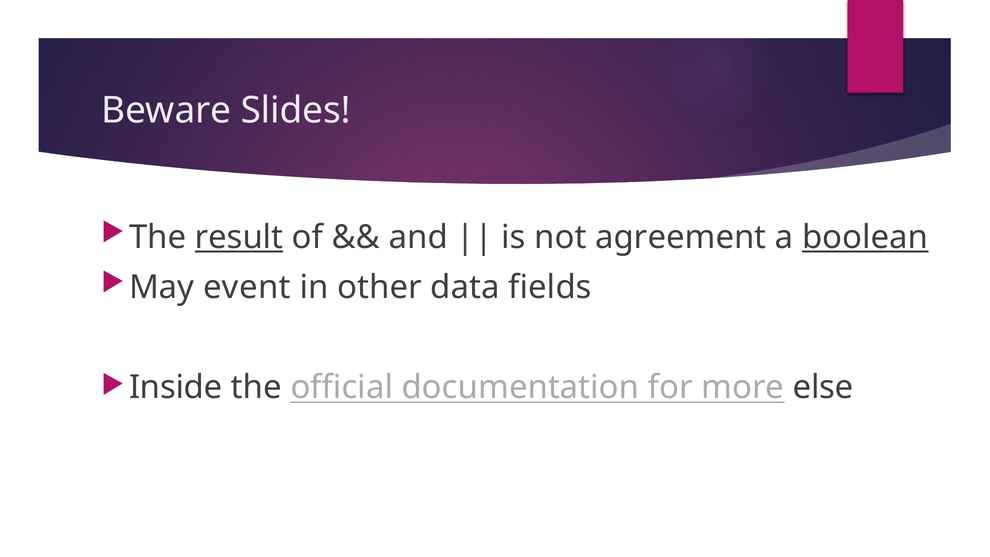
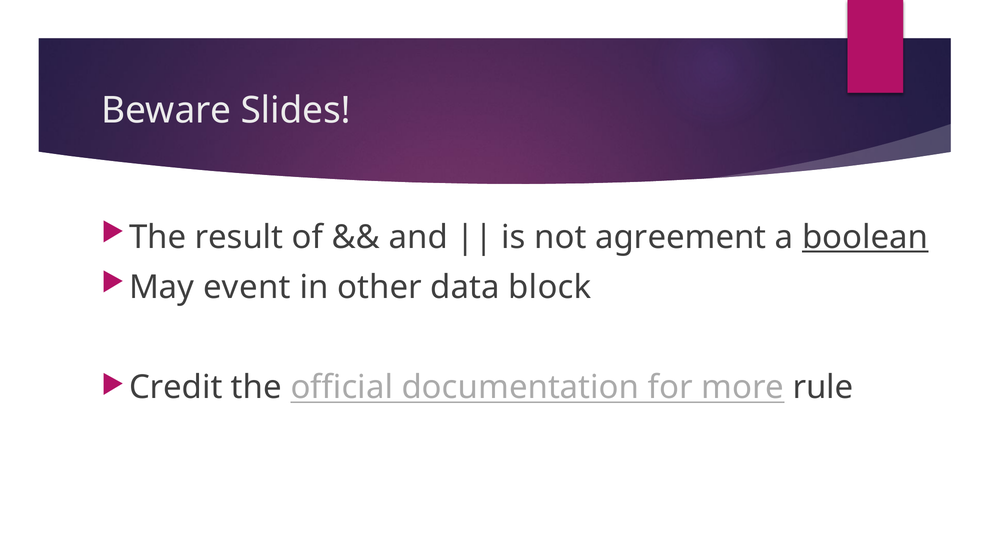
result underline: present -> none
fields: fields -> block
Inside: Inside -> Credit
else: else -> rule
